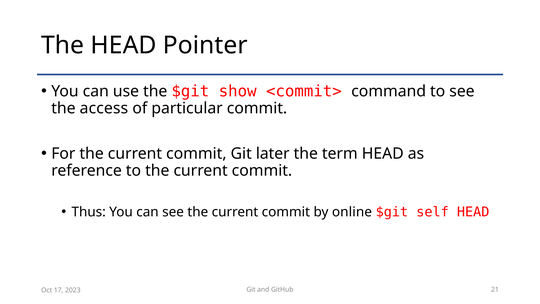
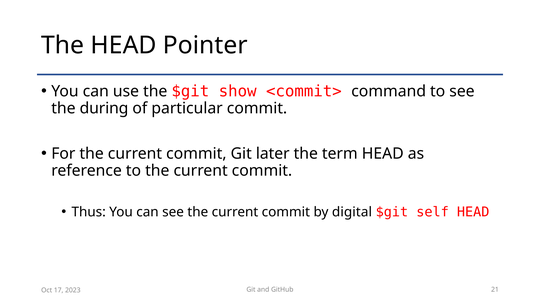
access: access -> during
online: online -> digital
